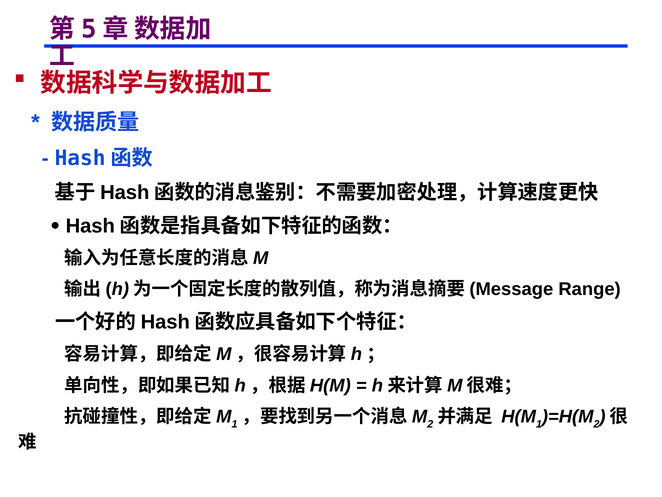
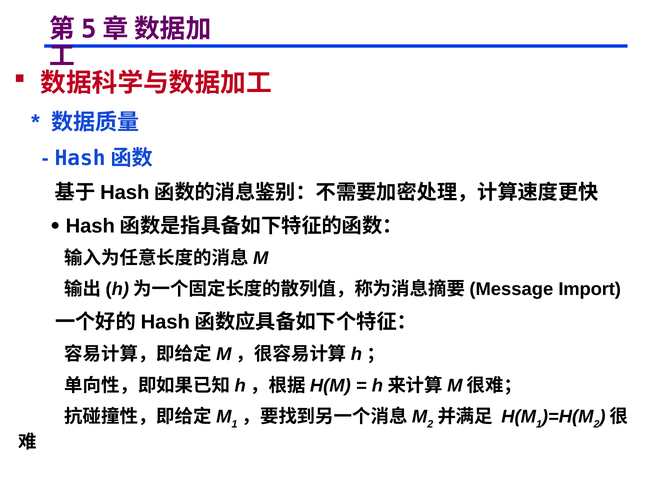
Range: Range -> Import
